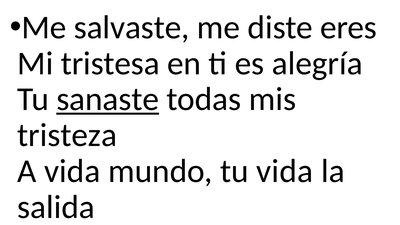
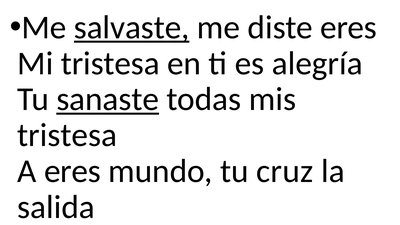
salvaste underline: none -> present
tristeza at (67, 135): tristeza -> tristesa
A vida: vida -> eres
tu vida: vida -> cruz
